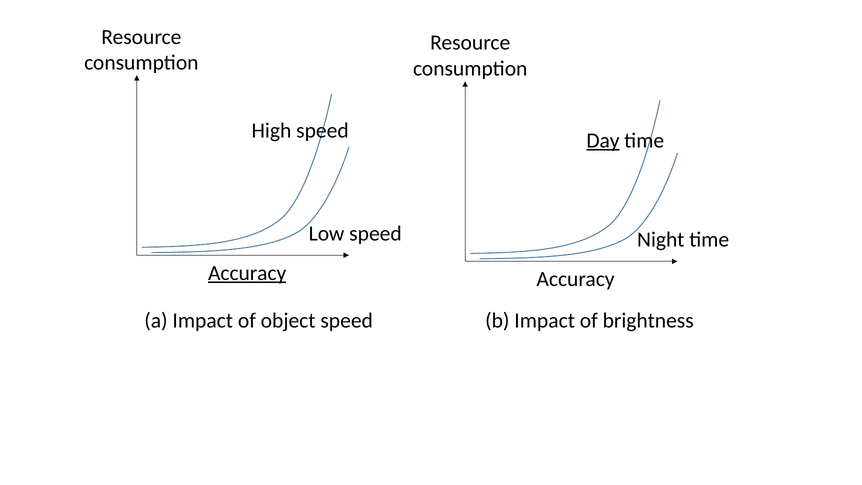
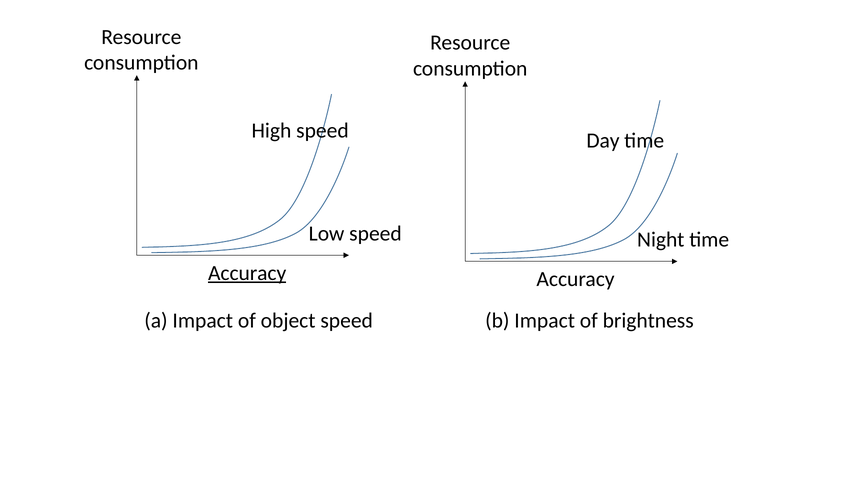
Day underline: present -> none
